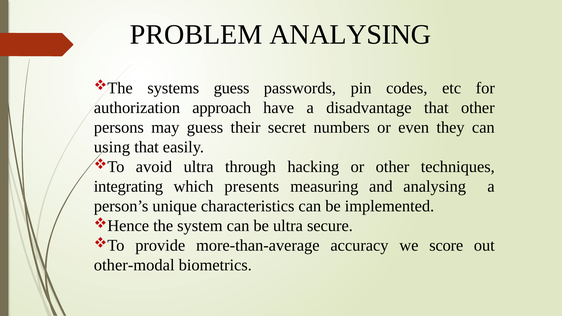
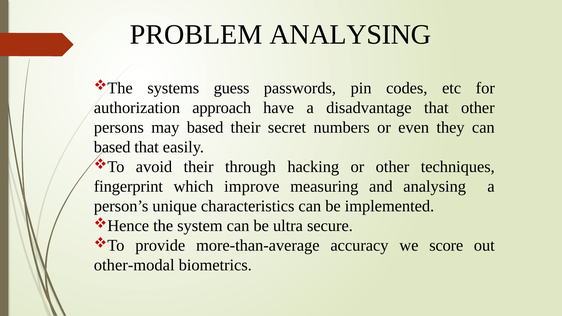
may guess: guess -> based
using at (112, 147): using -> based
avoid ultra: ultra -> their
integrating: integrating -> fingerprint
presents: presents -> improve
